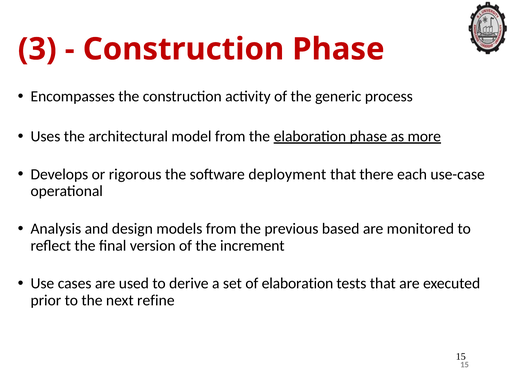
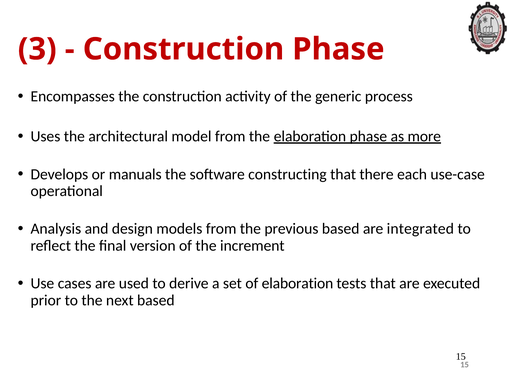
rigorous: rigorous -> manuals
deployment: deployment -> constructing
monitored: monitored -> integrated
next refine: refine -> based
